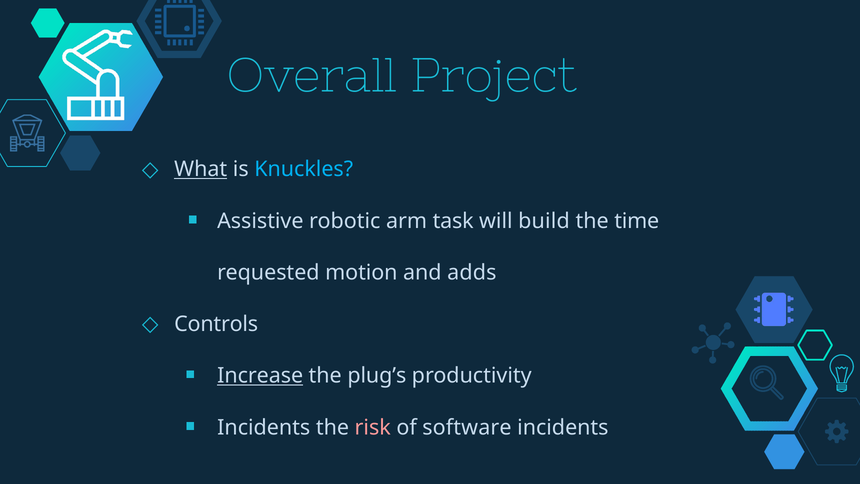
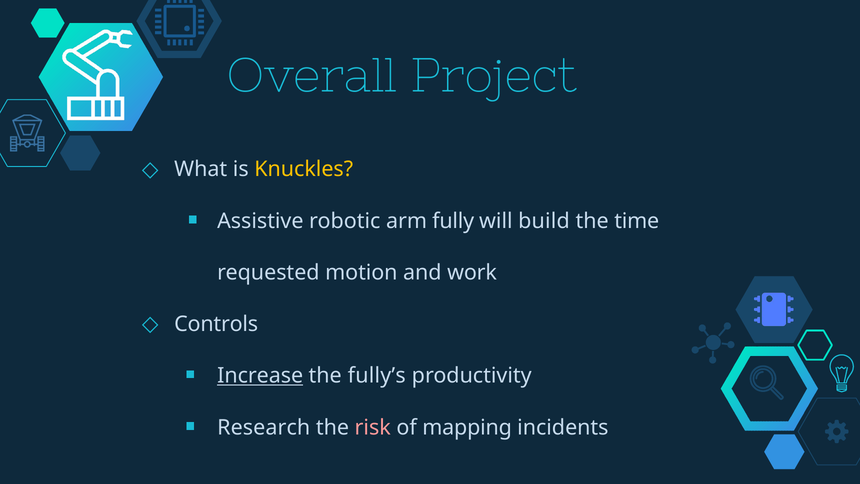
What underline: present -> none
Knuckles colour: light blue -> yellow
task: task -> fully
adds: adds -> work
plug’s: plug’s -> fully’s
Incidents at (264, 427): Incidents -> Research
software: software -> mapping
